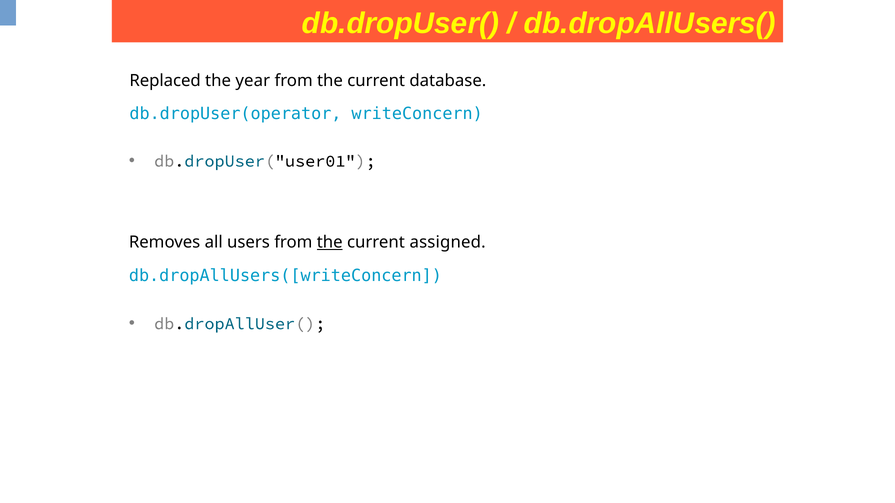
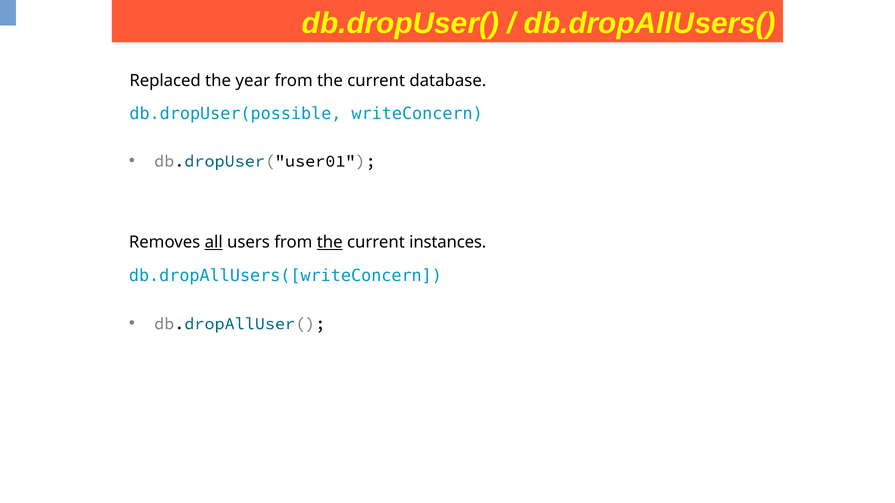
db.dropUser(operator: db.dropUser(operator -> db.dropUser(possible
all underline: none -> present
assigned: assigned -> instances
